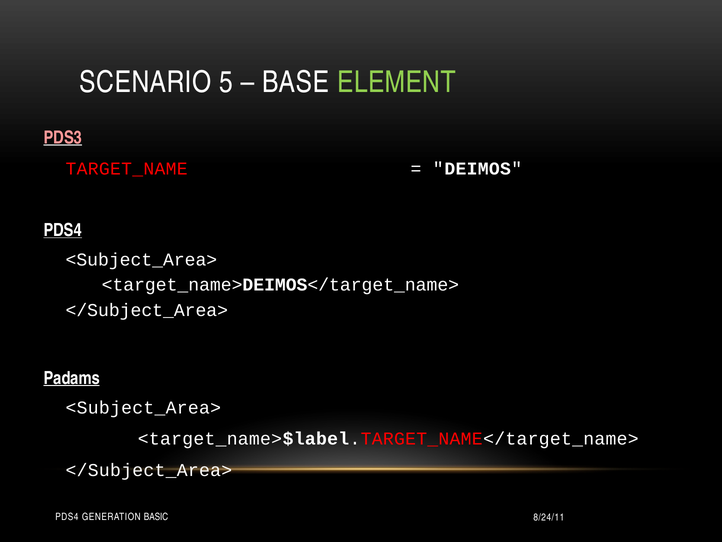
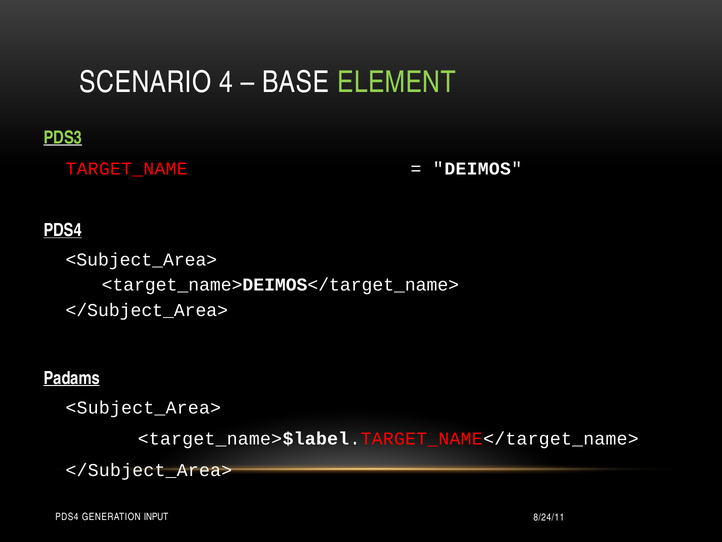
5: 5 -> 4
PDS3 colour: pink -> light green
BASIC: BASIC -> INPUT
